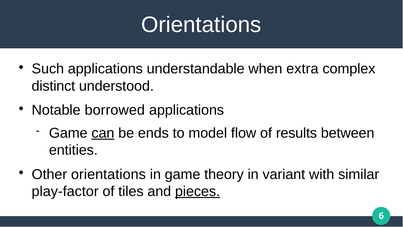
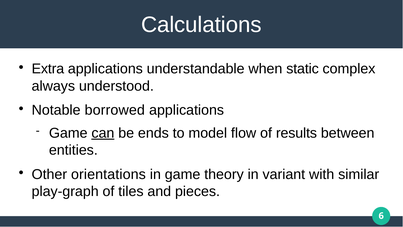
Orientations at (201, 25): Orientations -> Calculations
Such: Such -> Extra
extra: extra -> static
distinct: distinct -> always
play-factor: play-factor -> play-graph
pieces underline: present -> none
